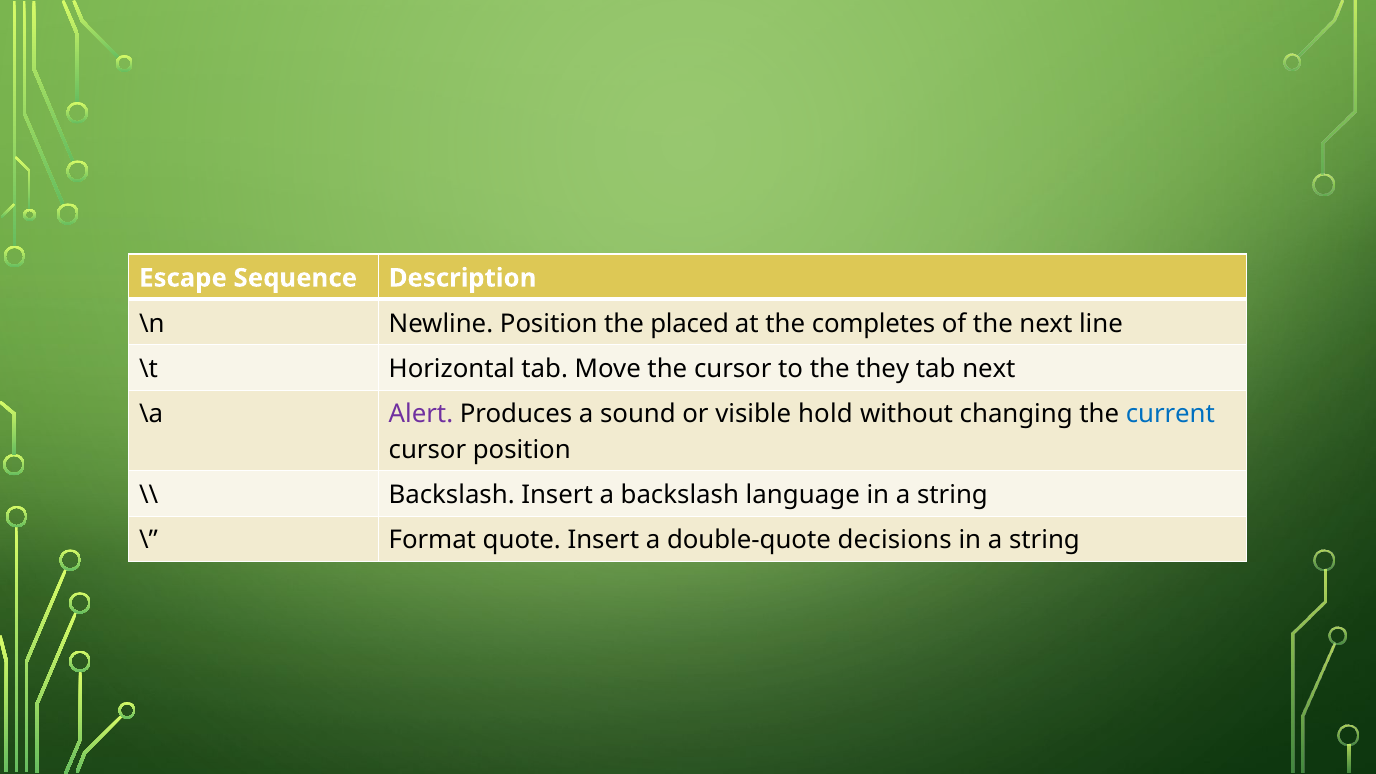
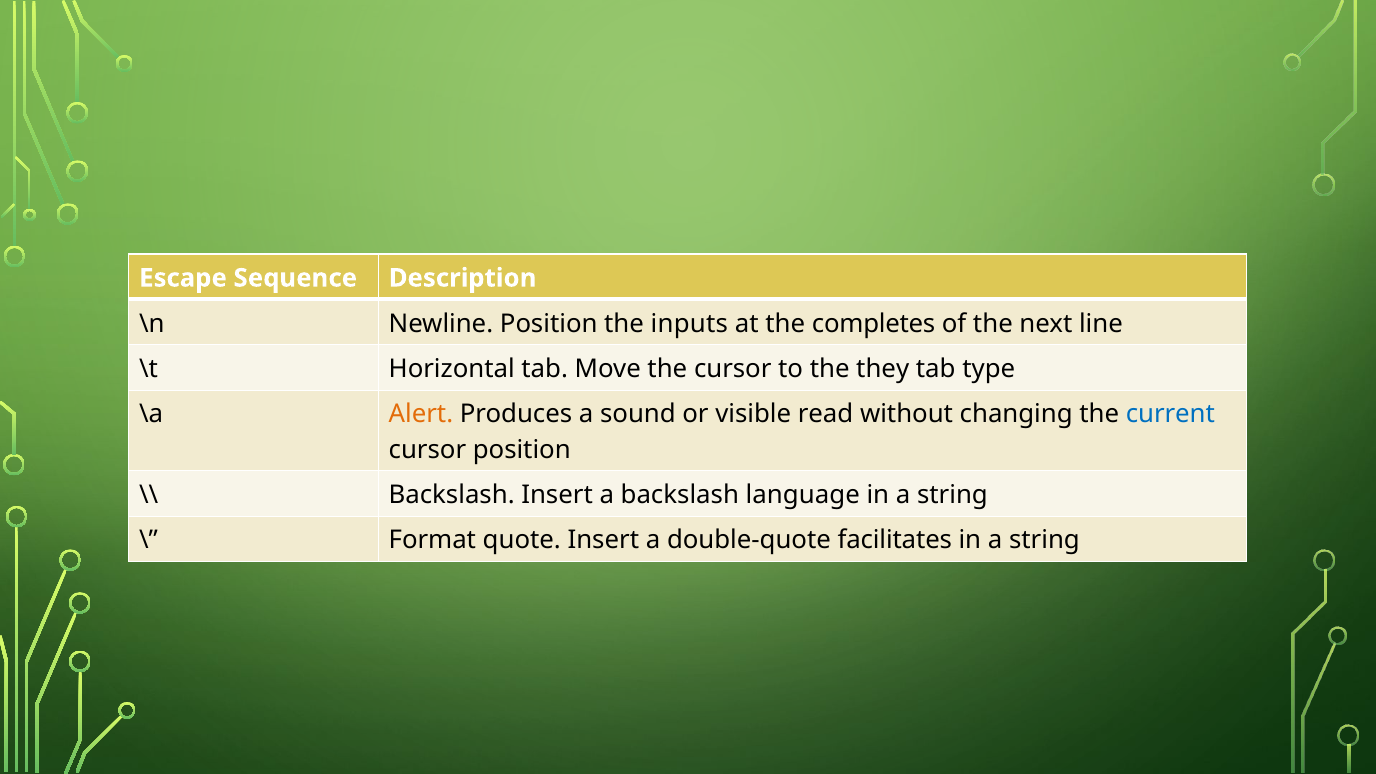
placed: placed -> inputs
tab next: next -> type
Alert colour: purple -> orange
hold: hold -> read
decisions: decisions -> facilitates
